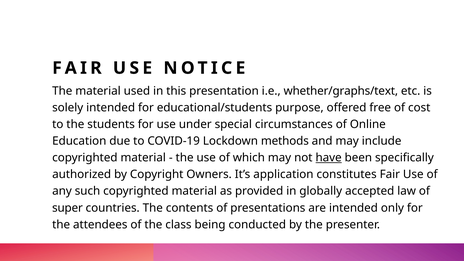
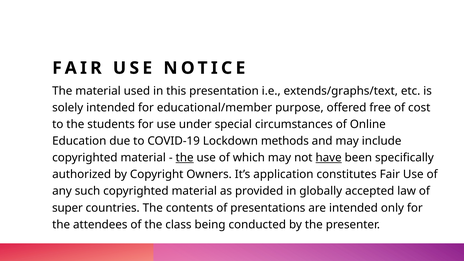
whether/graphs/text: whether/graphs/text -> extends/graphs/text
educational/students: educational/students -> educational/member
the at (185, 158) underline: none -> present
